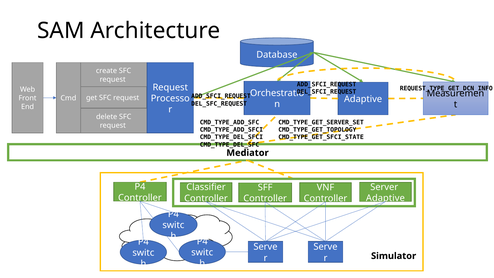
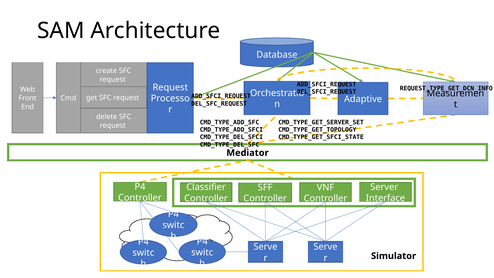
Adaptive at (385, 198): Adaptive -> Interface
